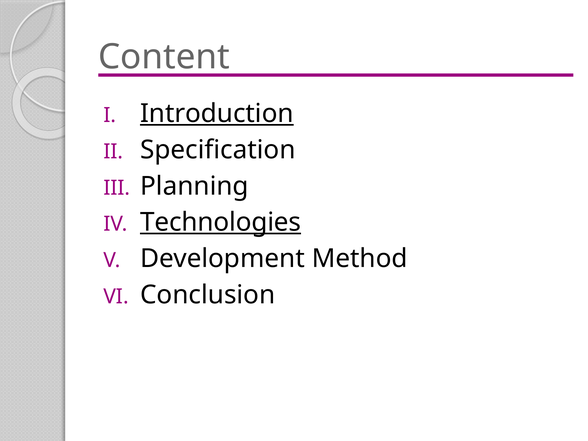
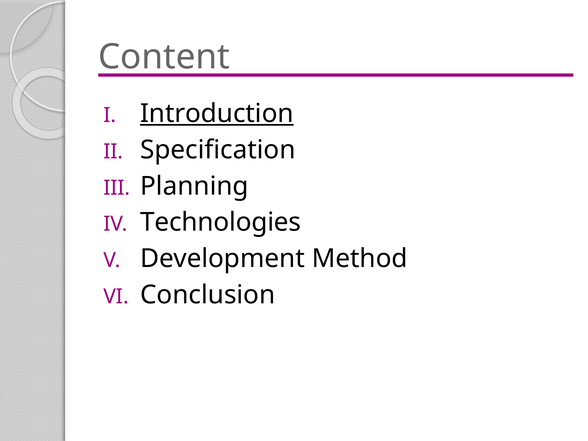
Technologies underline: present -> none
